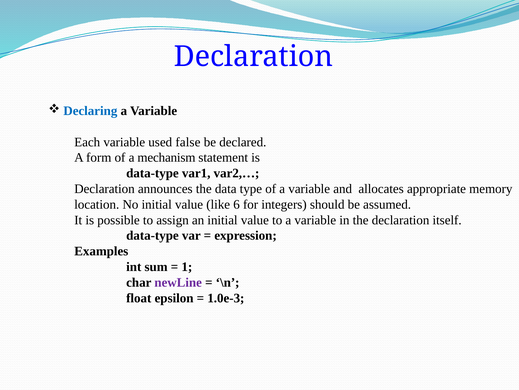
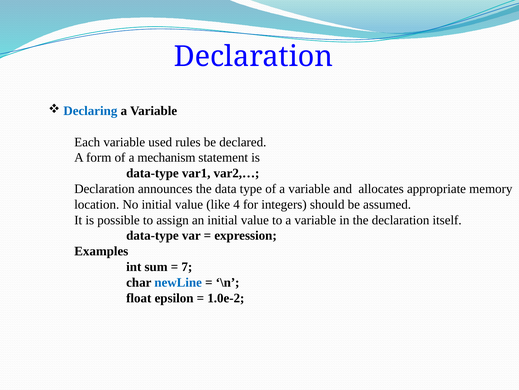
false: false -> rules
6: 6 -> 4
1: 1 -> 7
newLine colour: purple -> blue
1.0e-3: 1.0e-3 -> 1.0e-2
